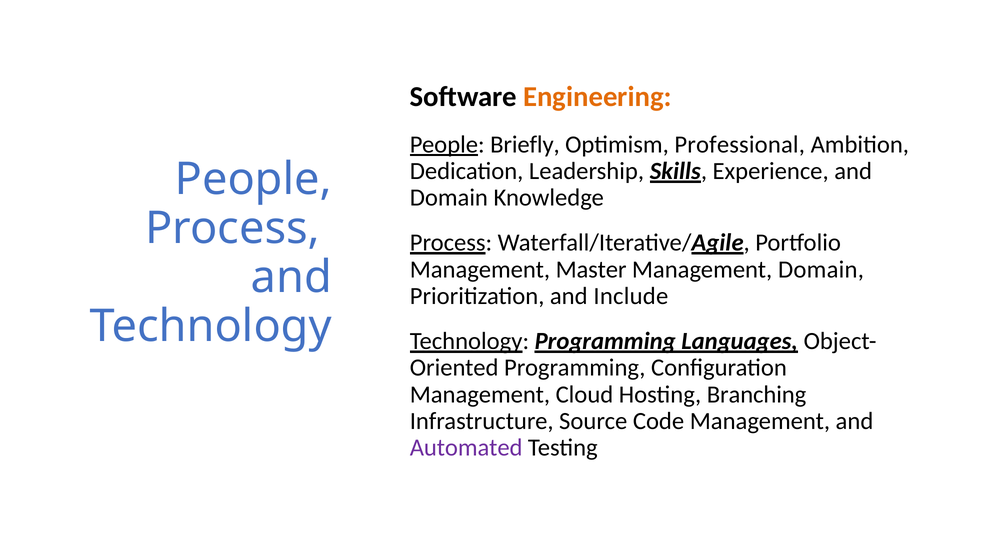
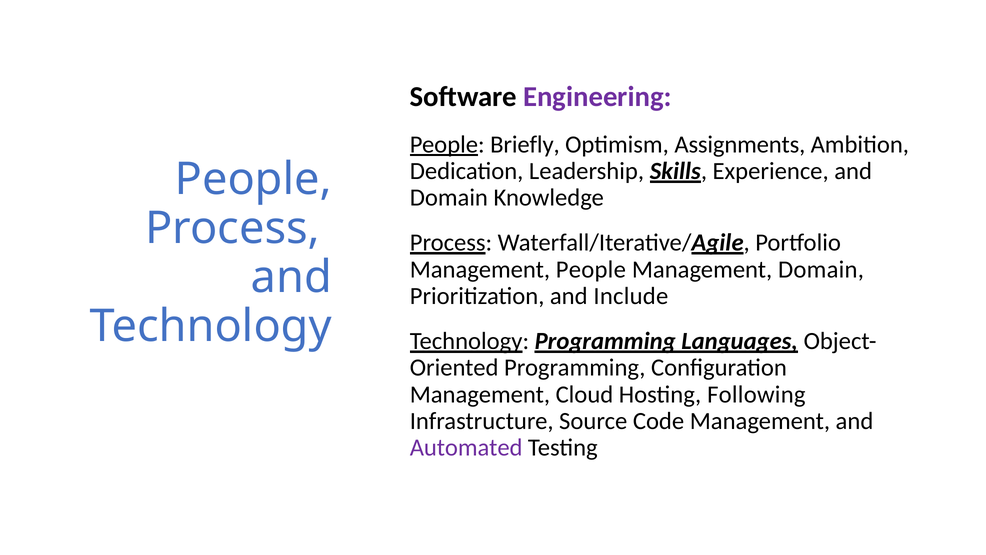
Engineering colour: orange -> purple
Professional: Professional -> Assignments
Management Master: Master -> People
Branching: Branching -> Following
